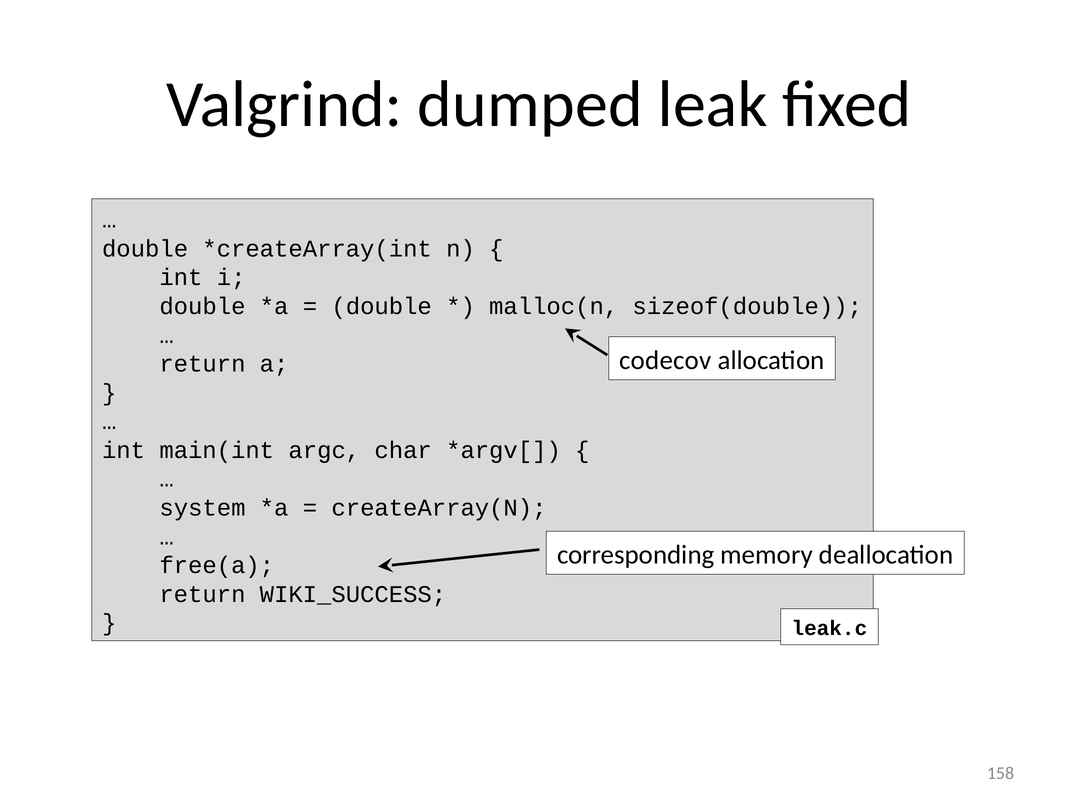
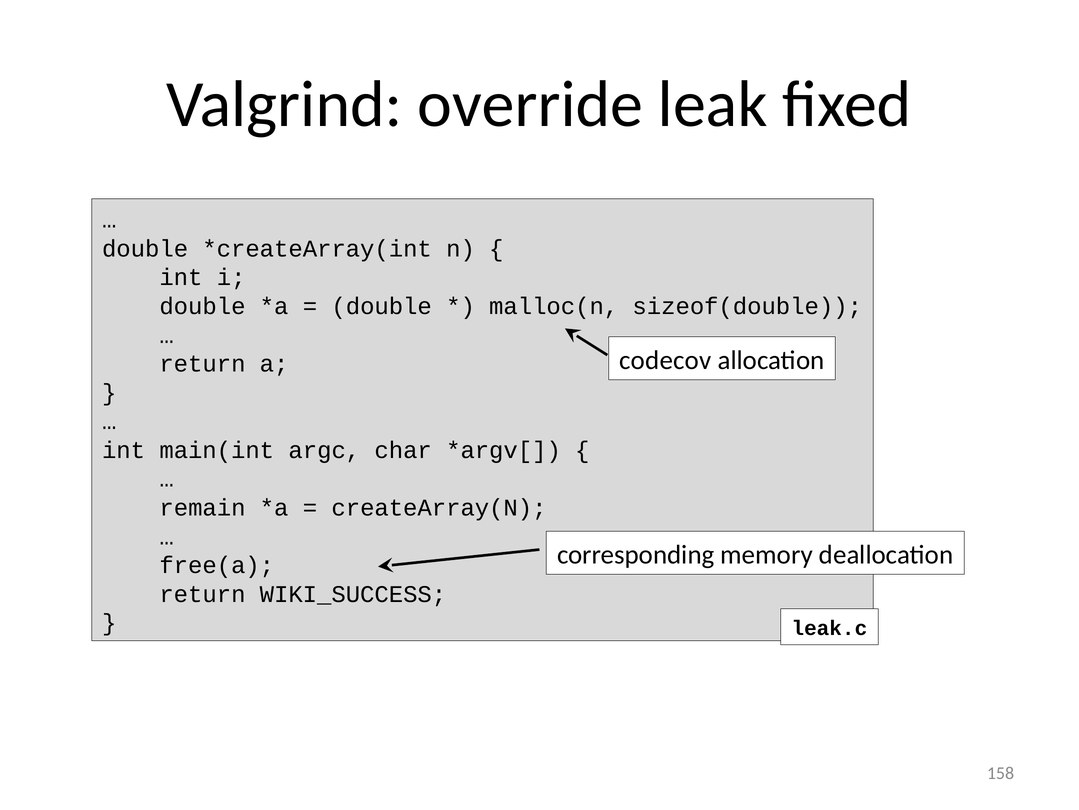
dumped: dumped -> override
system: system -> remain
